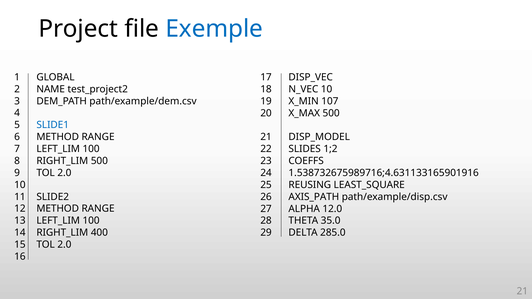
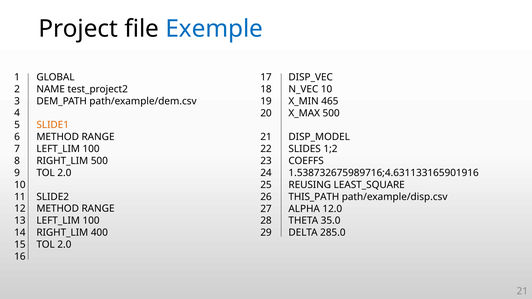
107: 107 -> 465
SLIDE1 colour: blue -> orange
AXIS_PATH: AXIS_PATH -> THIS_PATH
